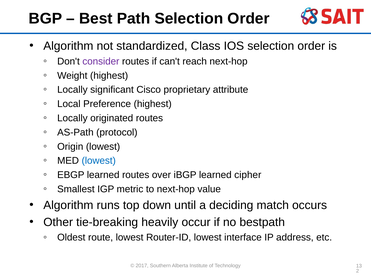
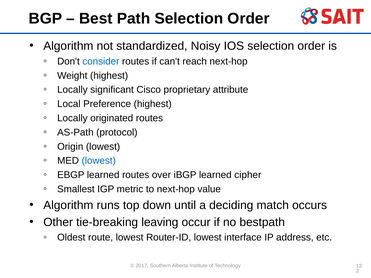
Class: Class -> Noisy
consider colour: purple -> blue
heavily: heavily -> leaving
